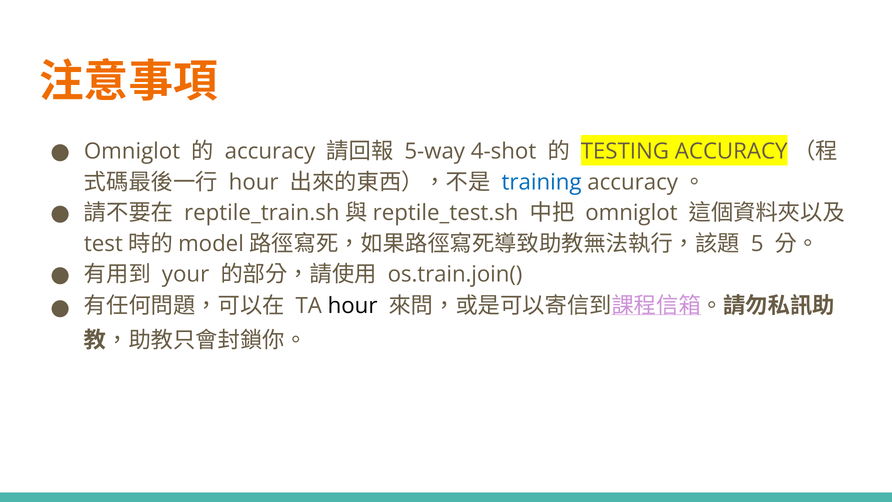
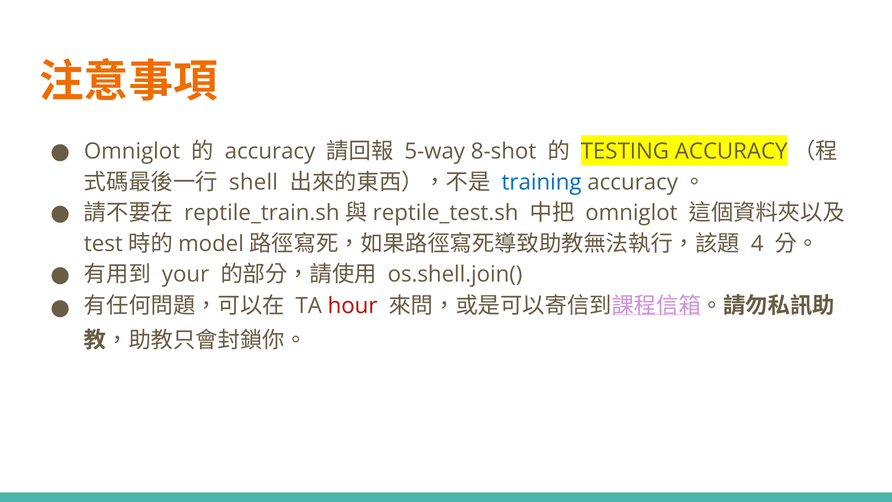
4-shot: 4-shot -> 8-shot
hour at (254, 182): hour -> shell
5: 5 -> 4
os.train.join(: os.train.join( -> os.shell.join(
hour at (353, 306) colour: black -> red
